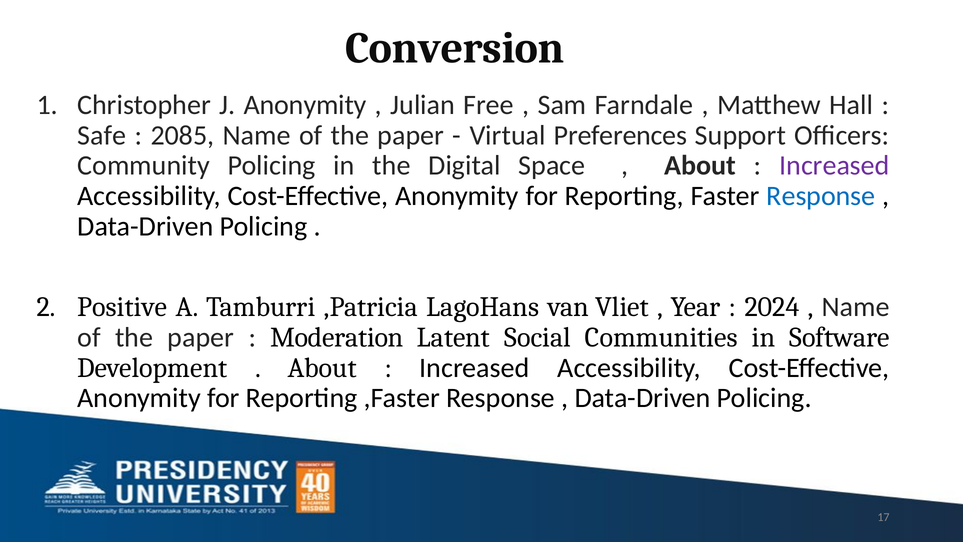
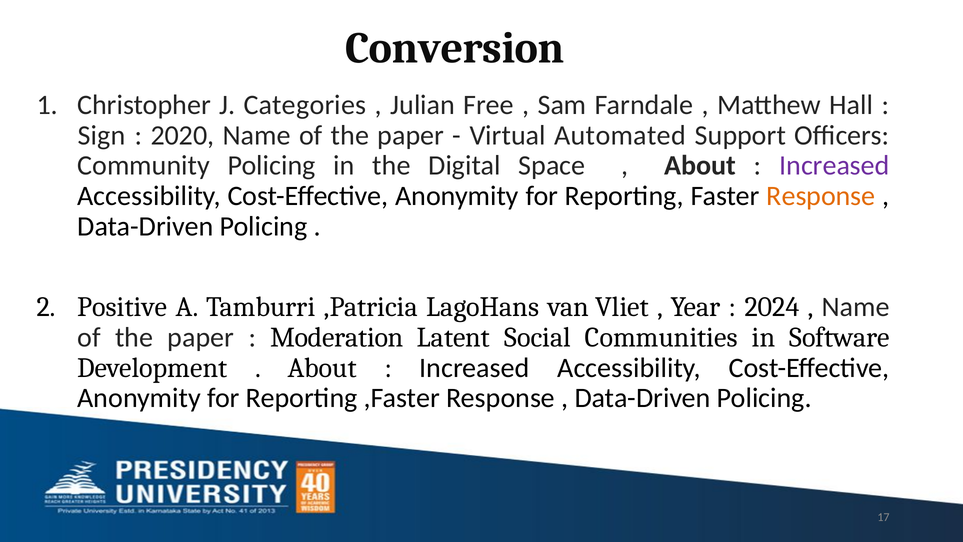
J Anonymity: Anonymity -> Categories
Safe: Safe -> Sign
2085: 2085 -> 2020
Preferences: Preferences -> Automated
Response at (821, 196) colour: blue -> orange
